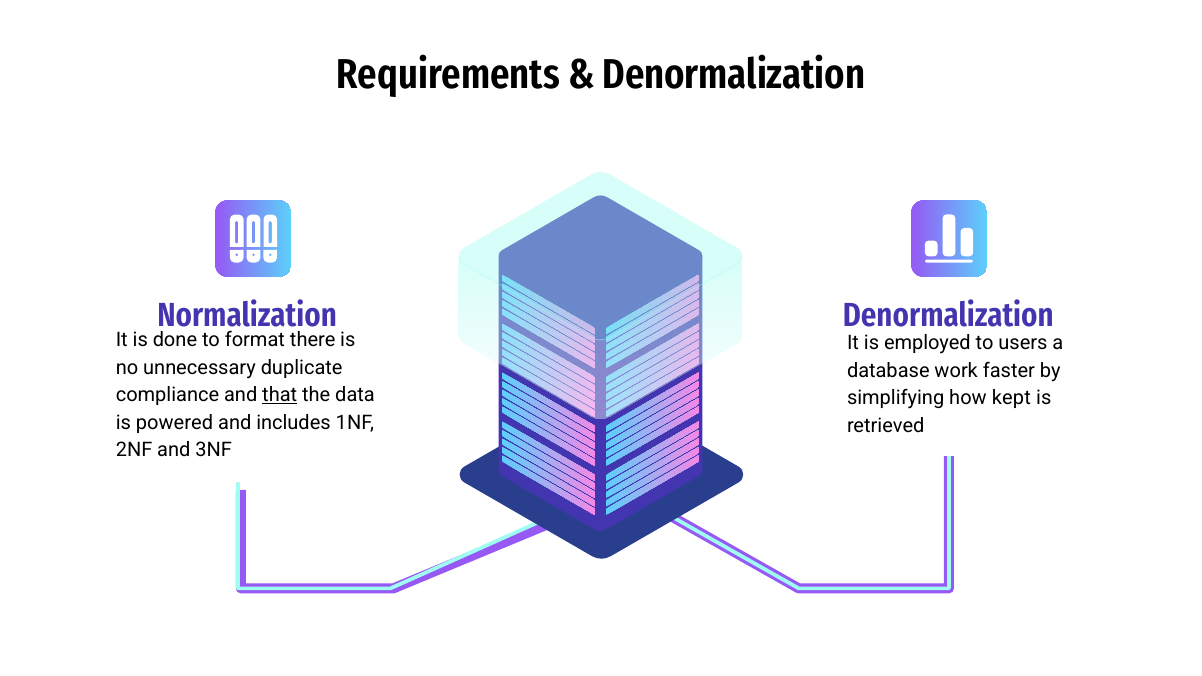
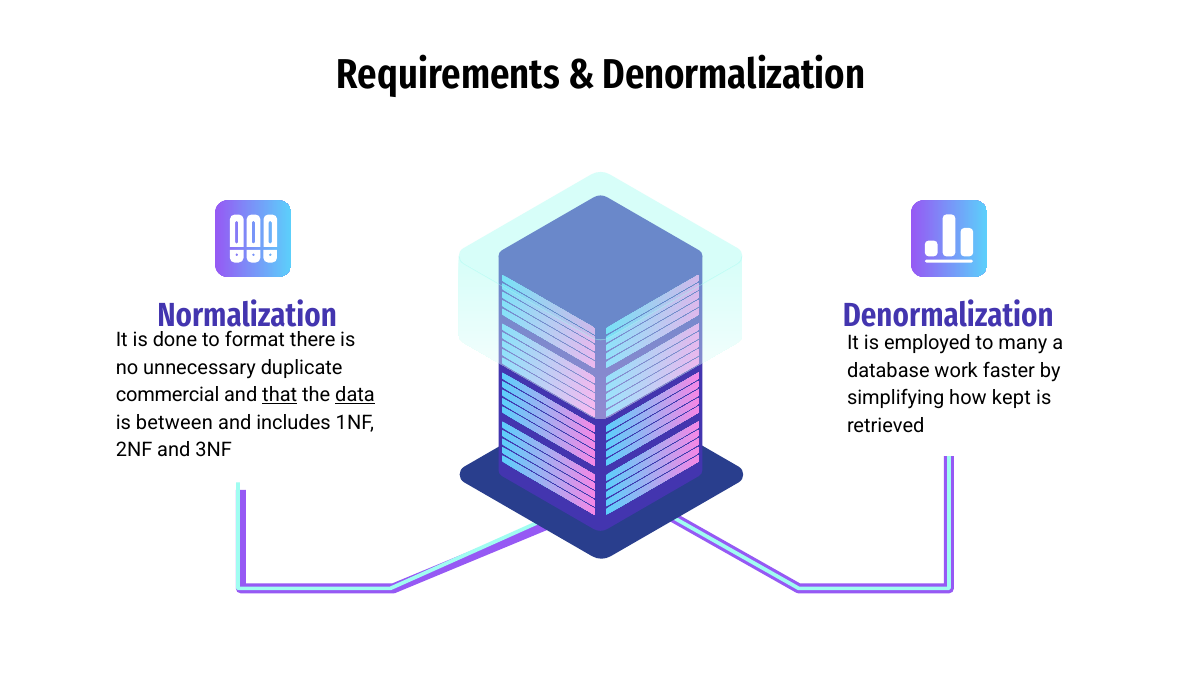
users: users -> many
compliance: compliance -> commercial
data underline: none -> present
powered: powered -> between
